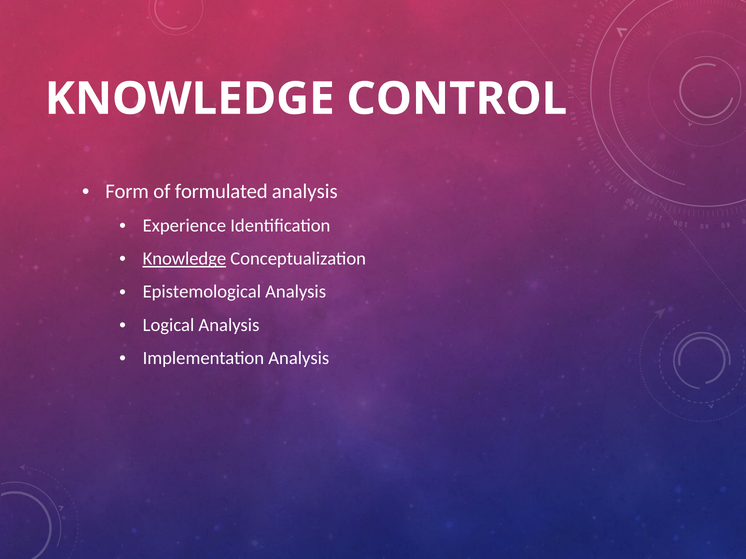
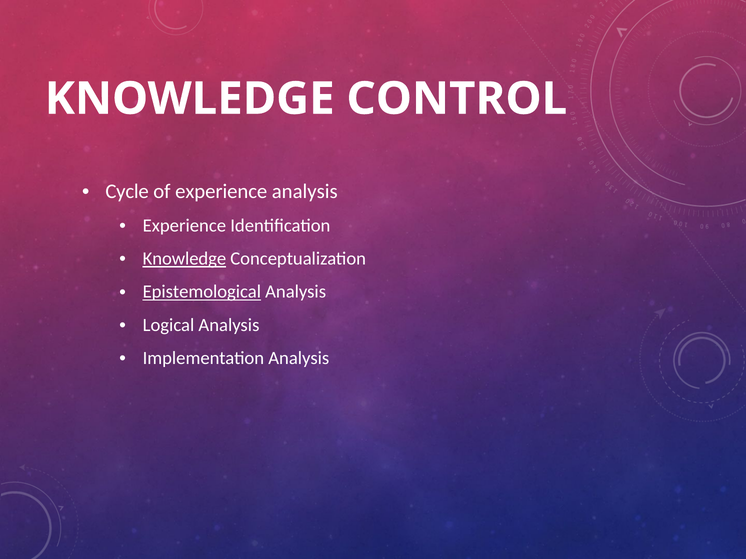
Form: Form -> Cycle
of formulated: formulated -> experience
Epistemological underline: none -> present
